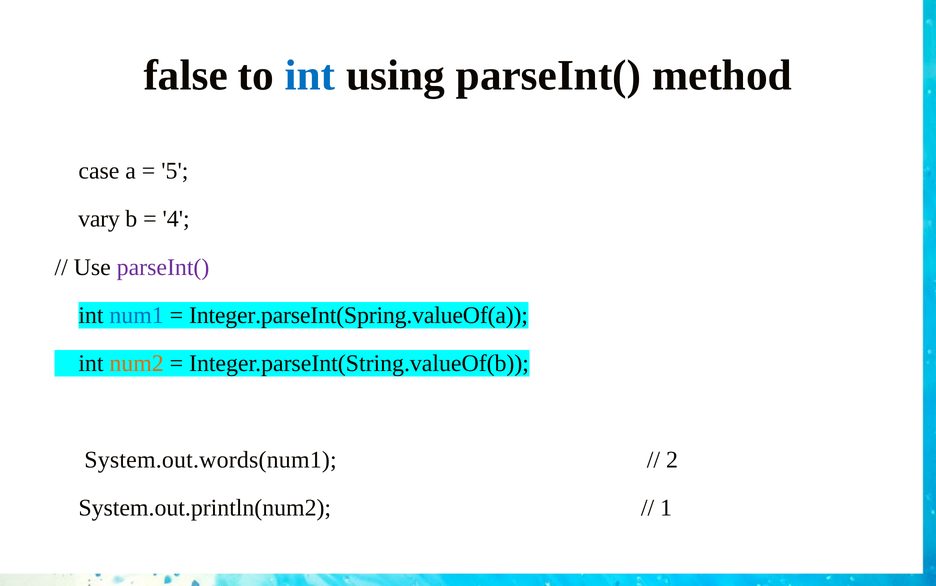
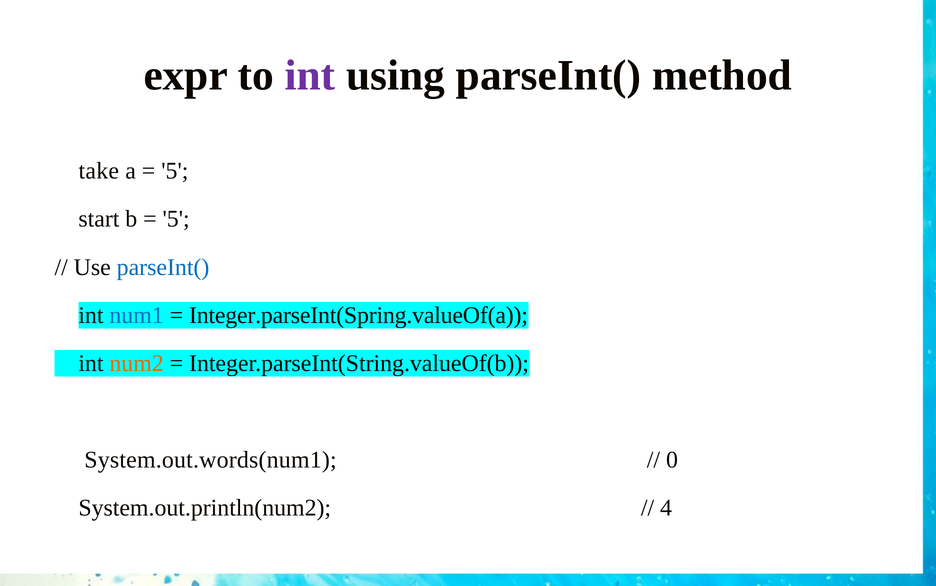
false: false -> expr
int at (310, 75) colour: blue -> purple
case: case -> take
vary: vary -> start
4 at (176, 219): 4 -> 5
parseInt( at (163, 267) colour: purple -> blue
2: 2 -> 0
1: 1 -> 4
